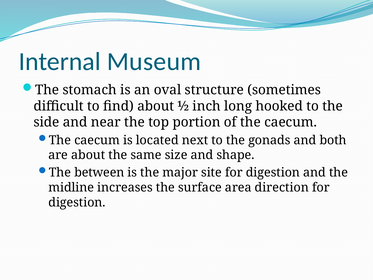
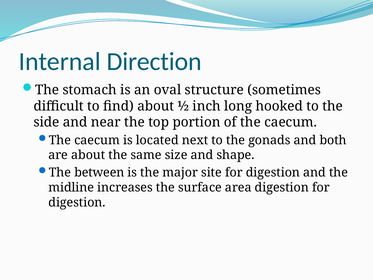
Museum: Museum -> Direction
area direction: direction -> digestion
